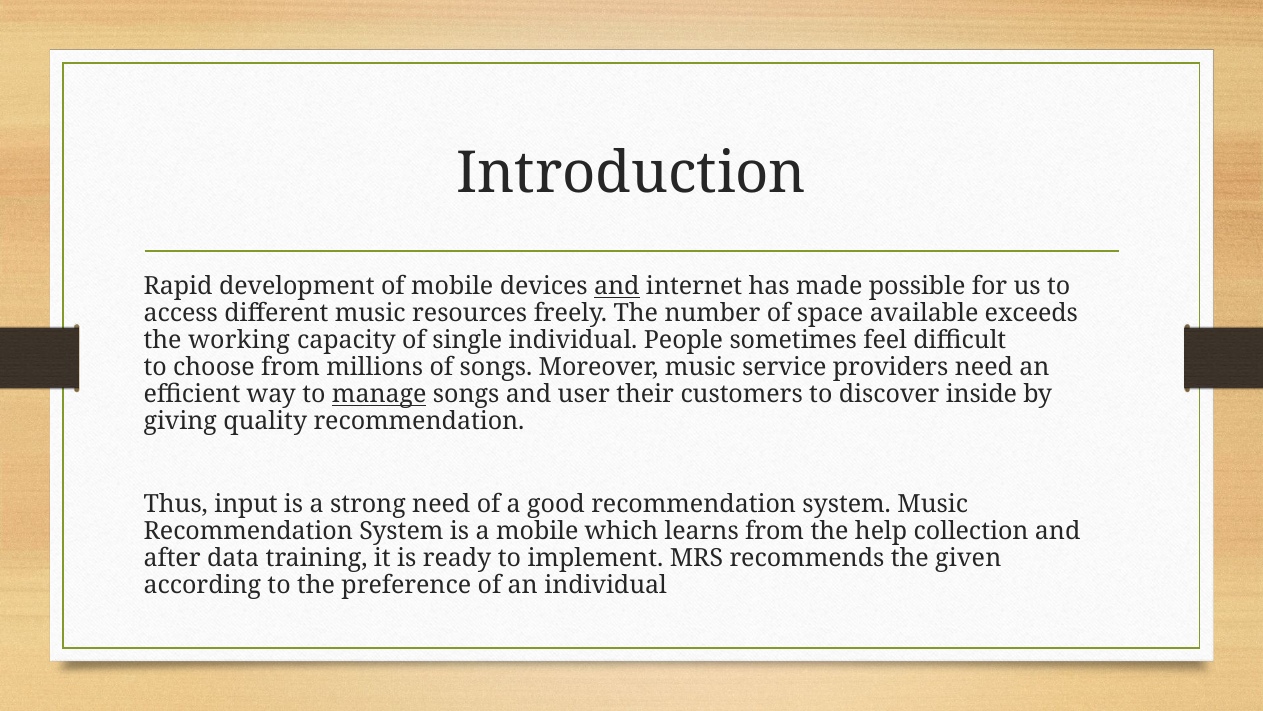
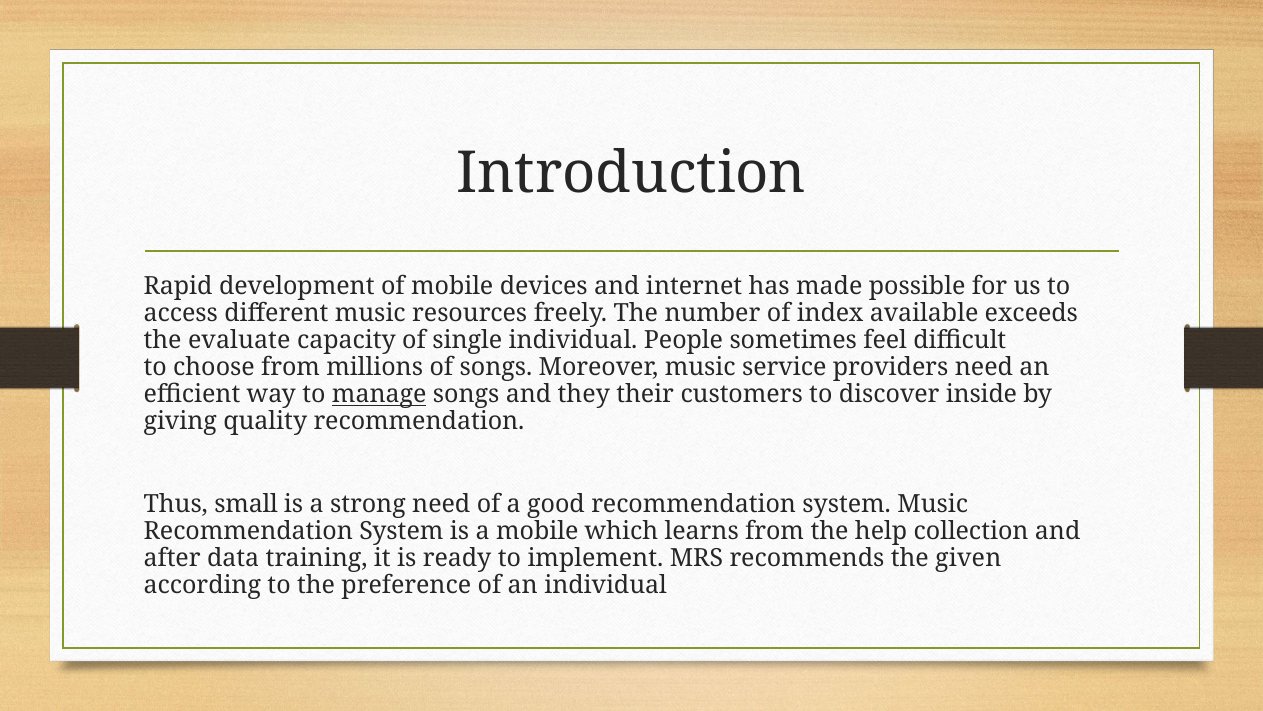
and at (617, 286) underline: present -> none
space: space -> index
working: working -> evaluate
user: user -> they
input: input -> small
